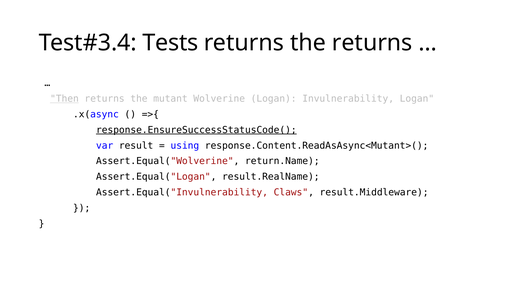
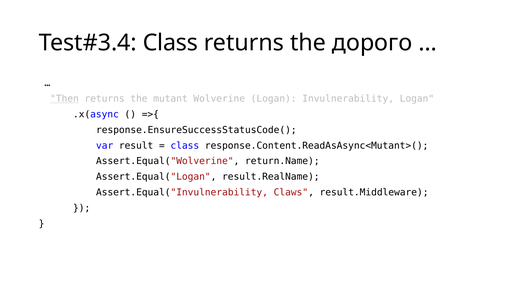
Tests at (170, 43): Tests -> Class
the returns: returns -> дорого
response.EnsureSuccessStatusCode( underline: present -> none
using at (185, 145): using -> class
